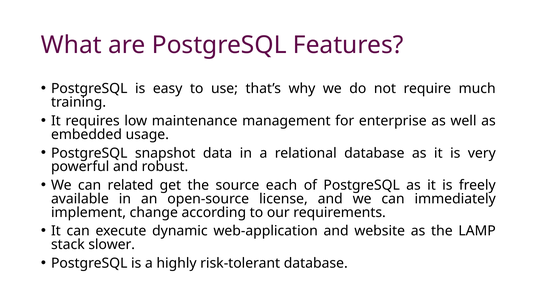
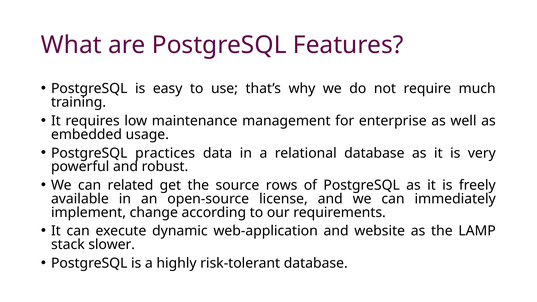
snapshot: snapshot -> practices
each: each -> rows
